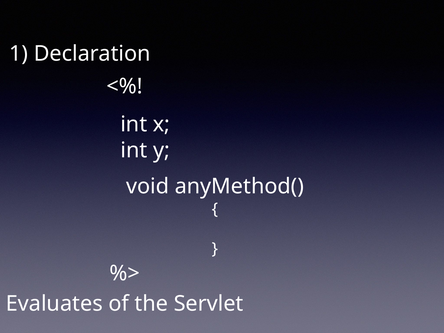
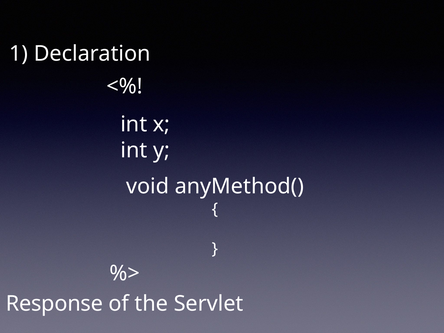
Evaluates: Evaluates -> Response
